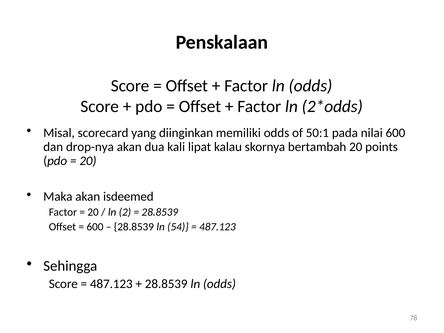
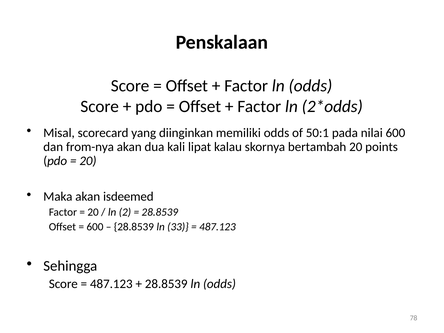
drop-nya: drop-nya -> from-nya
54: 54 -> 33
